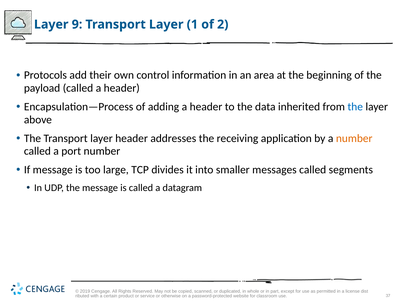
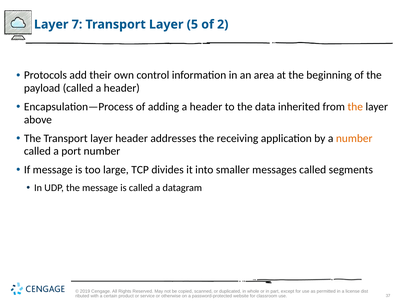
9: 9 -> 7
1: 1 -> 5
the at (355, 107) colour: blue -> orange
